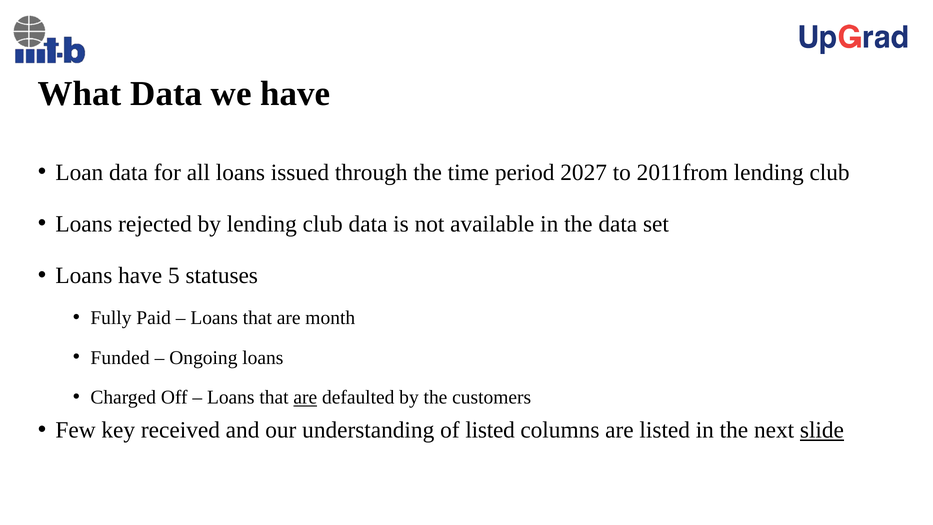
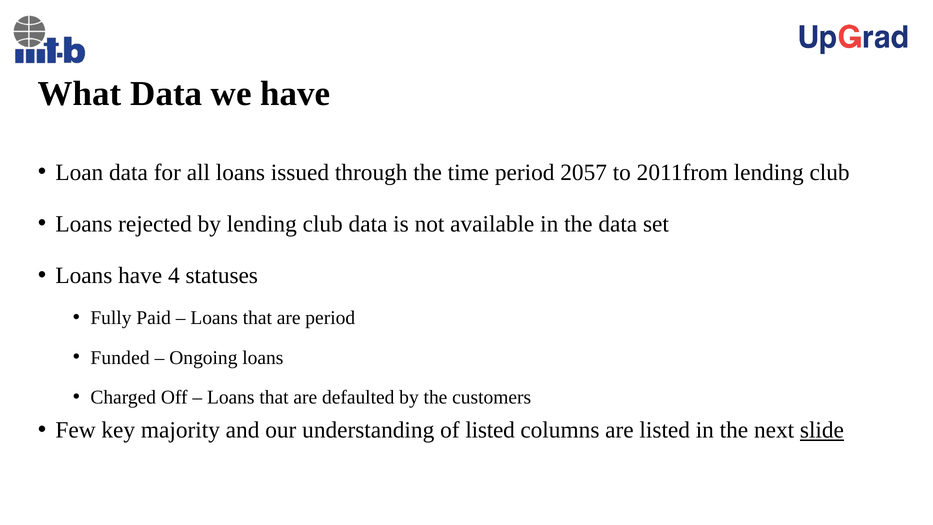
2027: 2027 -> 2057
5: 5 -> 4
are month: month -> period
are at (305, 397) underline: present -> none
received: received -> majority
